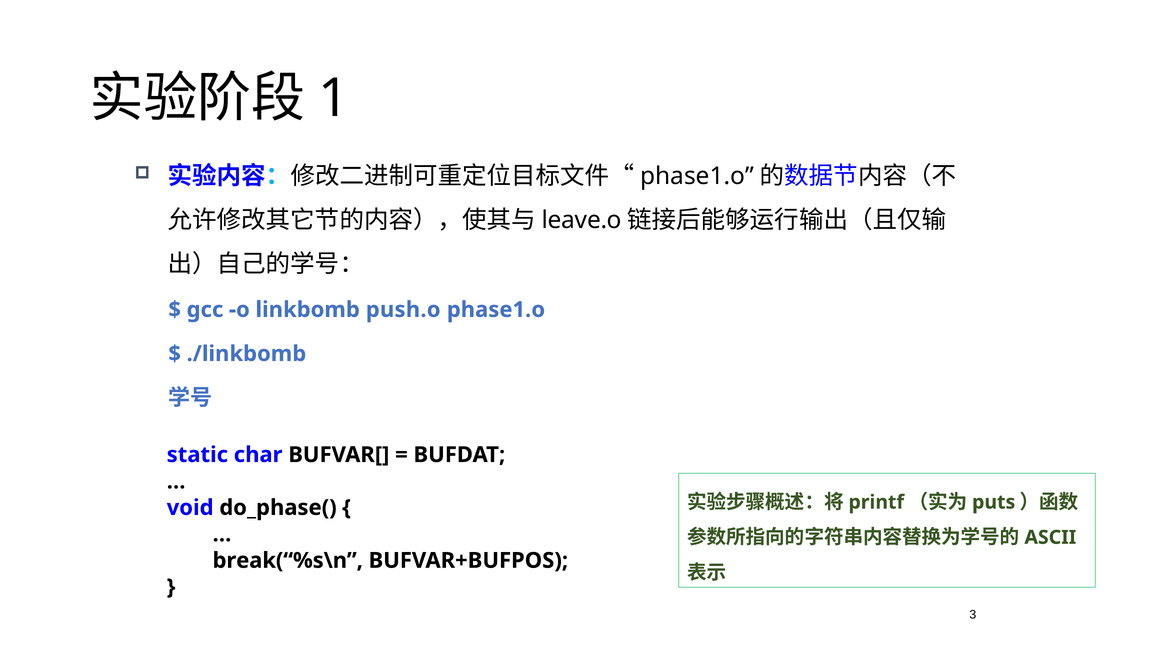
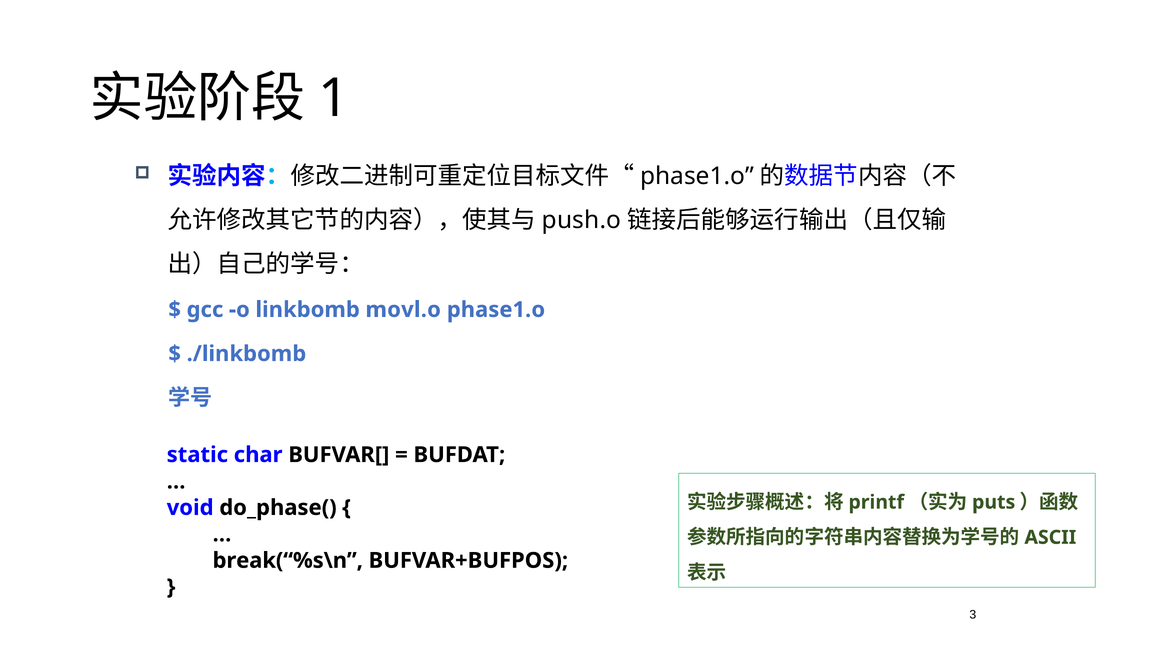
leave.o: leave.o -> push.o
push.o: push.o -> movl.o
